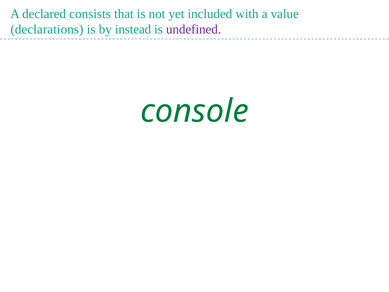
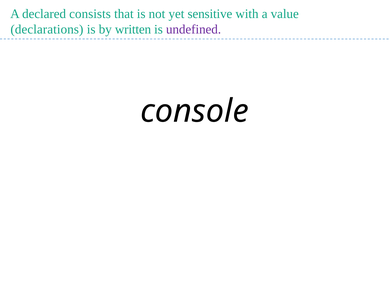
included: included -> sensitive
instead: instead -> written
console colour: green -> black
